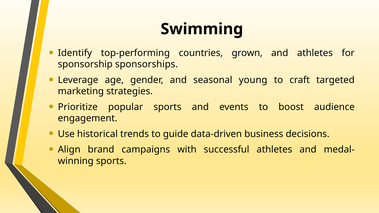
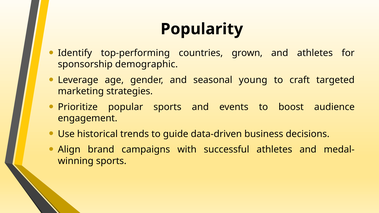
Swimming: Swimming -> Popularity
sponsorships: sponsorships -> demographic
